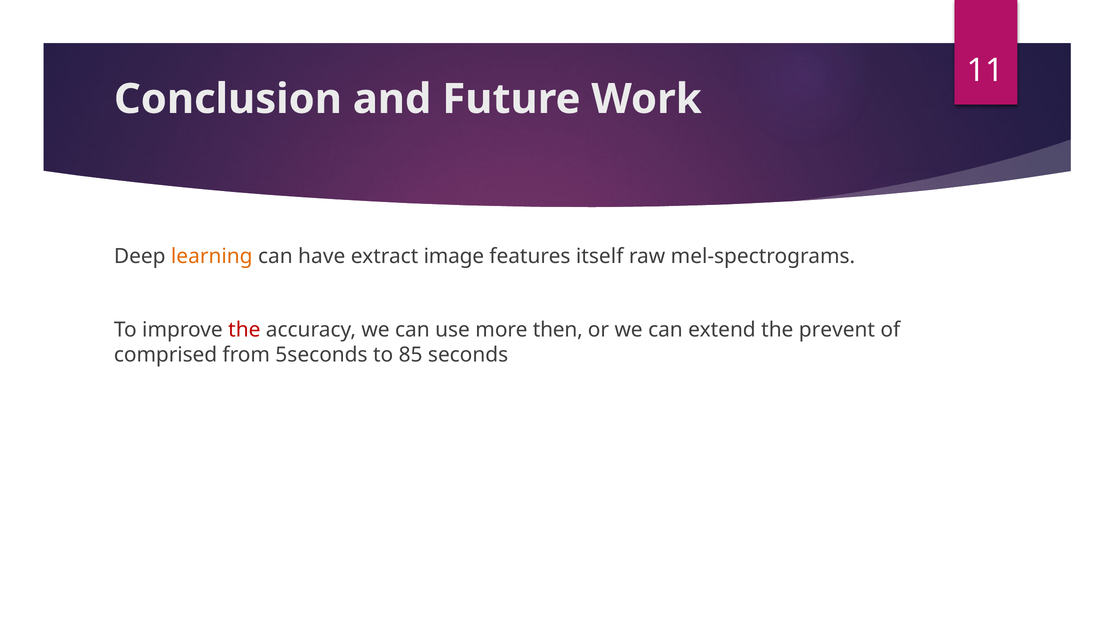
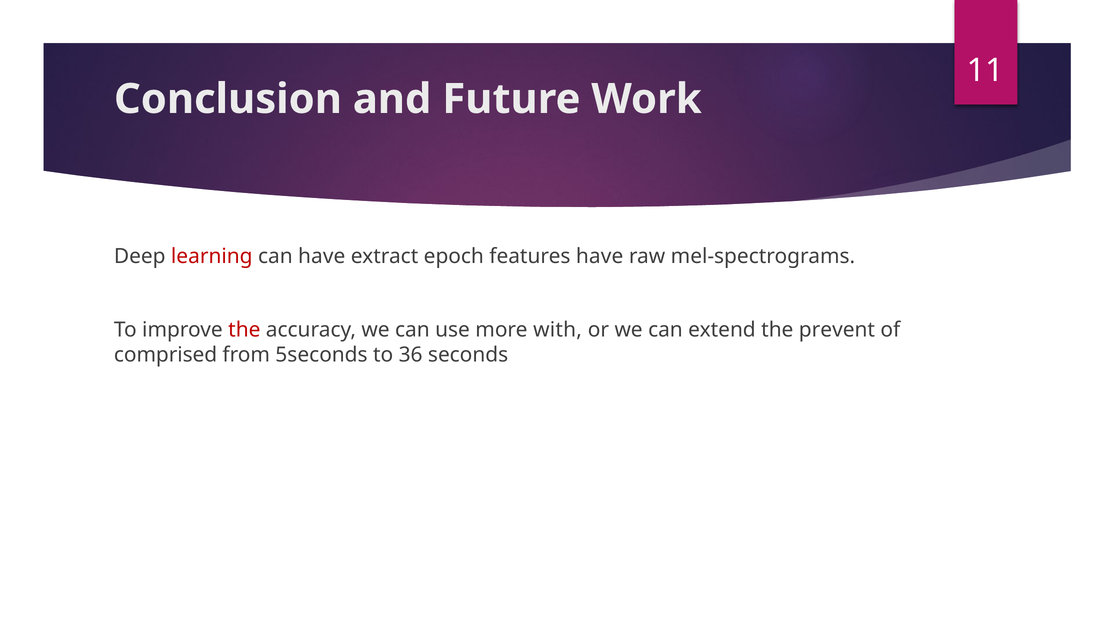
learning colour: orange -> red
image: image -> epoch
features itself: itself -> have
then: then -> with
85: 85 -> 36
